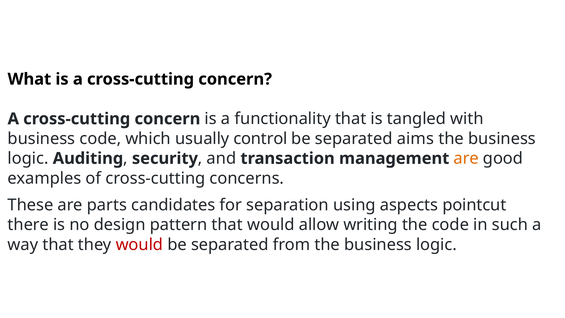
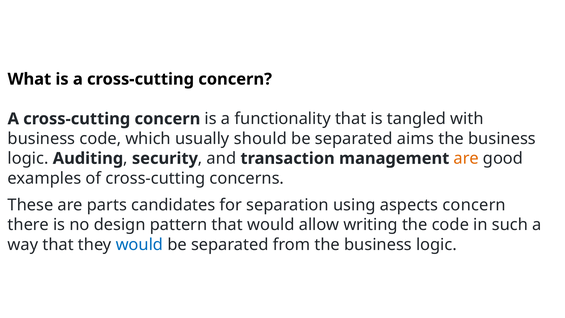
control: control -> should
aspects pointcut: pointcut -> concern
would at (139, 245) colour: red -> blue
